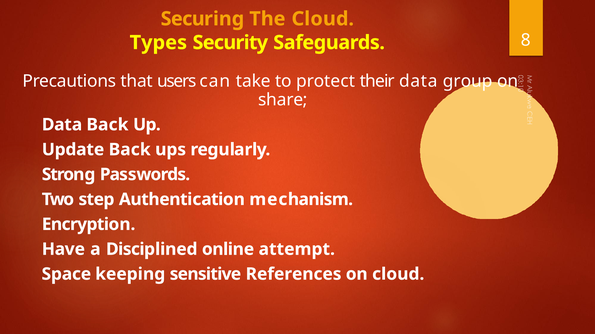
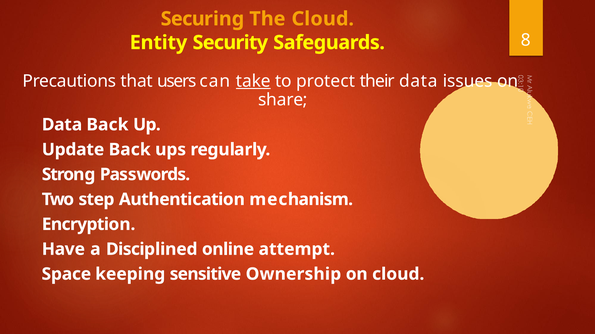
Types: Types -> Entity
take underline: none -> present
group: group -> issues
References: References -> Ownership
